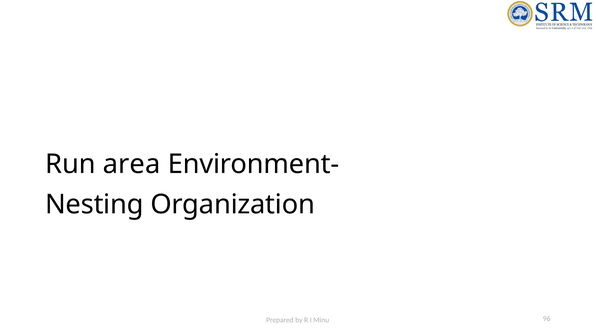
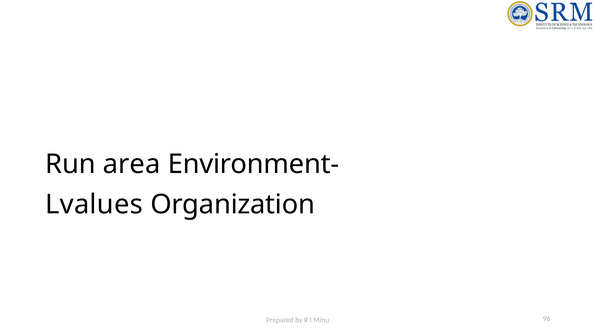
Nesting: Nesting -> Lvalues
